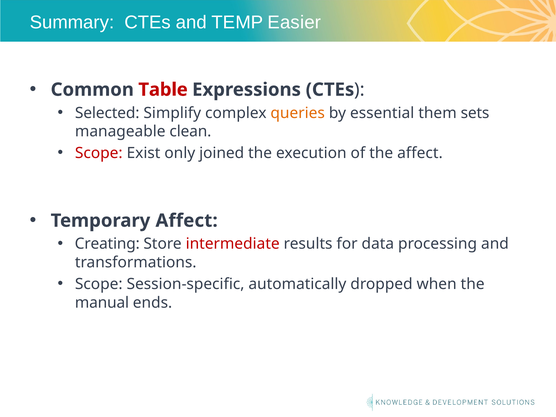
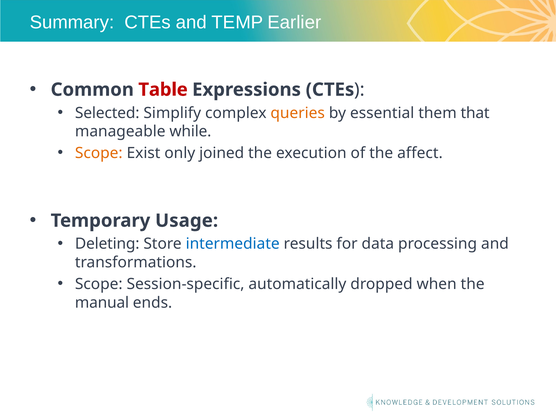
Easier: Easier -> Earlier
sets: sets -> that
clean: clean -> while
Scope at (99, 153) colour: red -> orange
Temporary Affect: Affect -> Usage
Creating: Creating -> Deleting
intermediate colour: red -> blue
